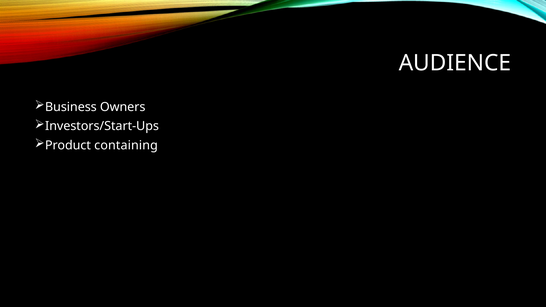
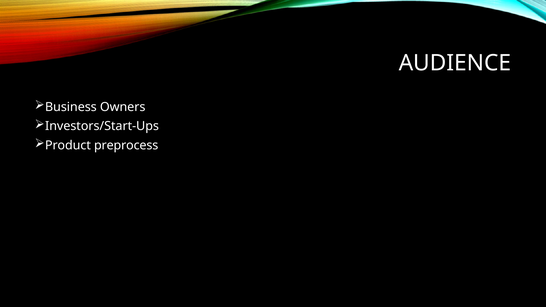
containing: containing -> preprocess
